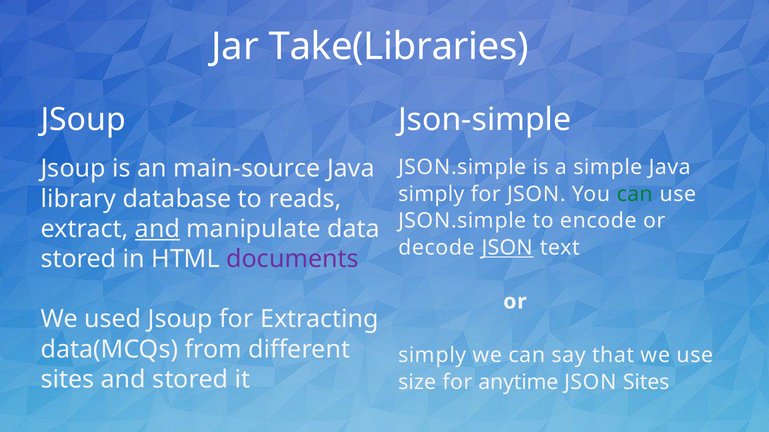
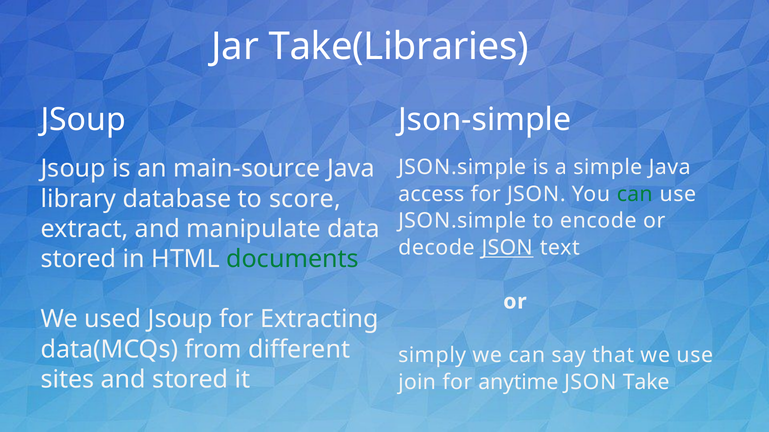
simply at (431, 194): simply -> access
reads: reads -> score
and at (157, 229) underline: present -> none
documents colour: purple -> green
size: size -> join
JSON Sites: Sites -> Take
